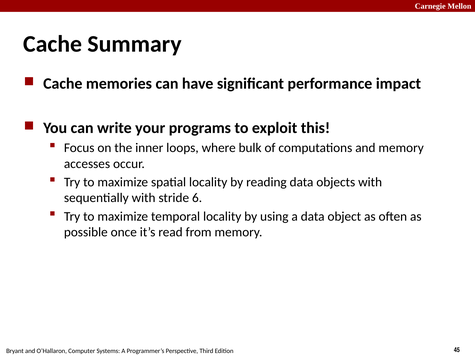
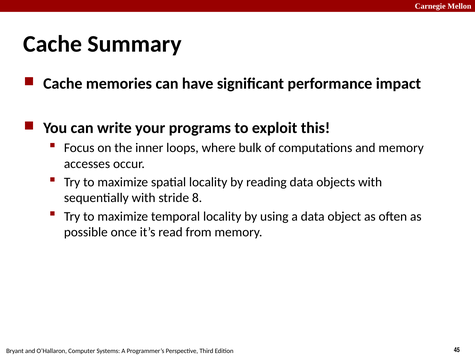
6: 6 -> 8
